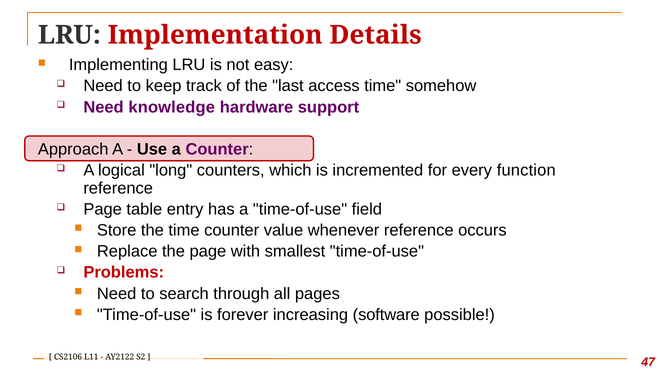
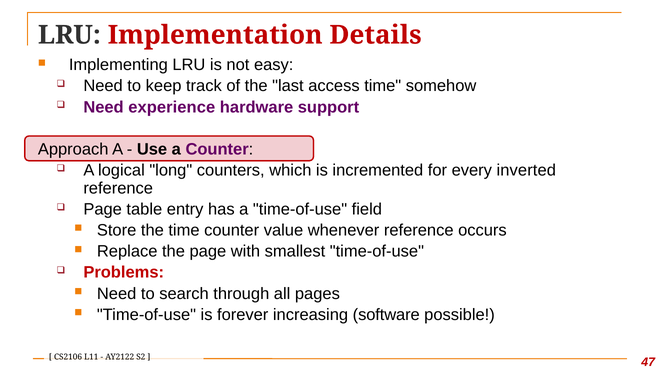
knowledge: knowledge -> experience
function: function -> inverted
